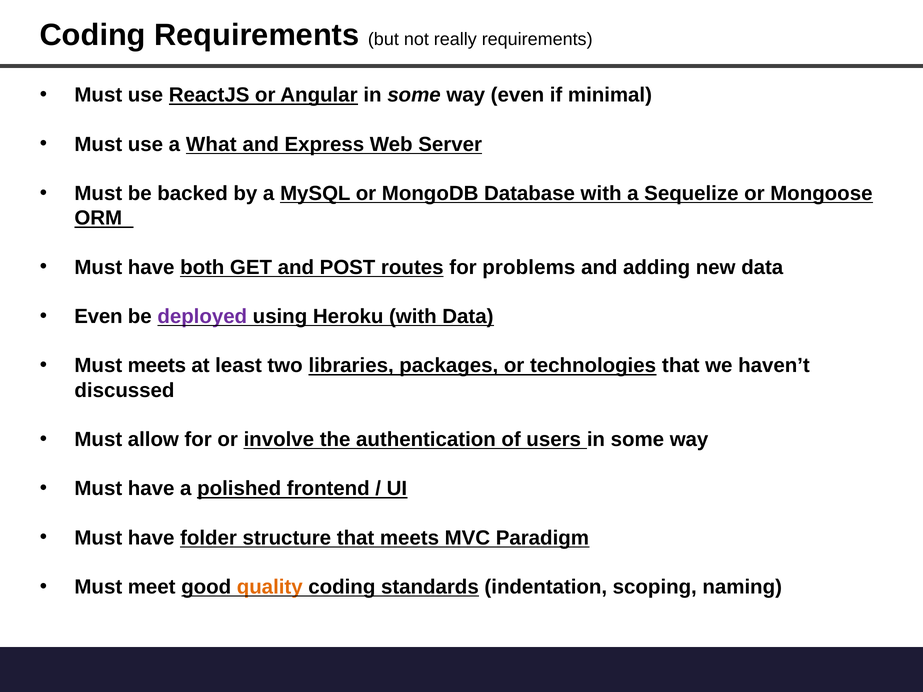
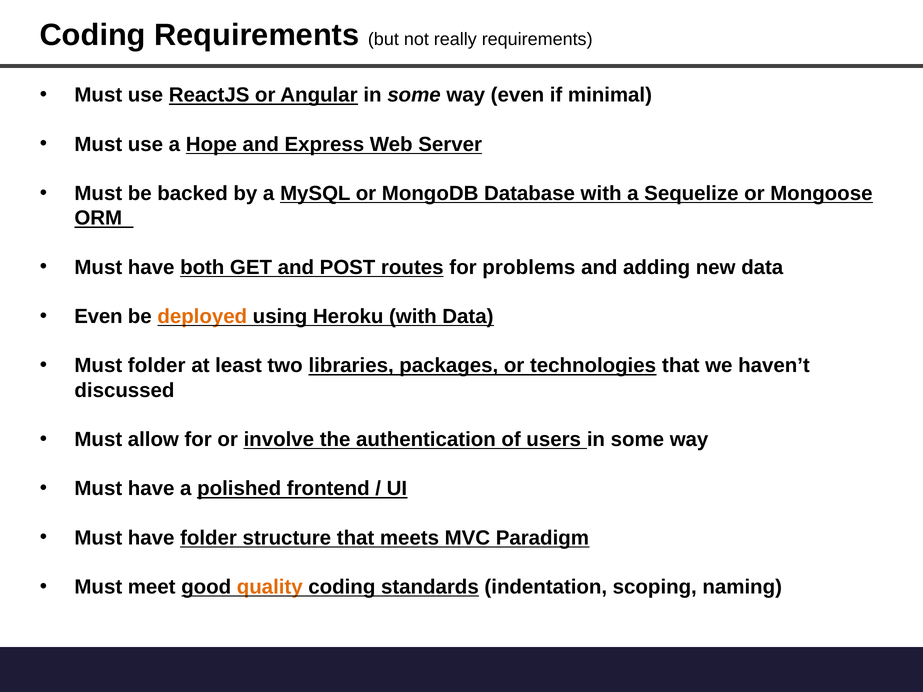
What: What -> Hope
deployed colour: purple -> orange
Must meets: meets -> folder
